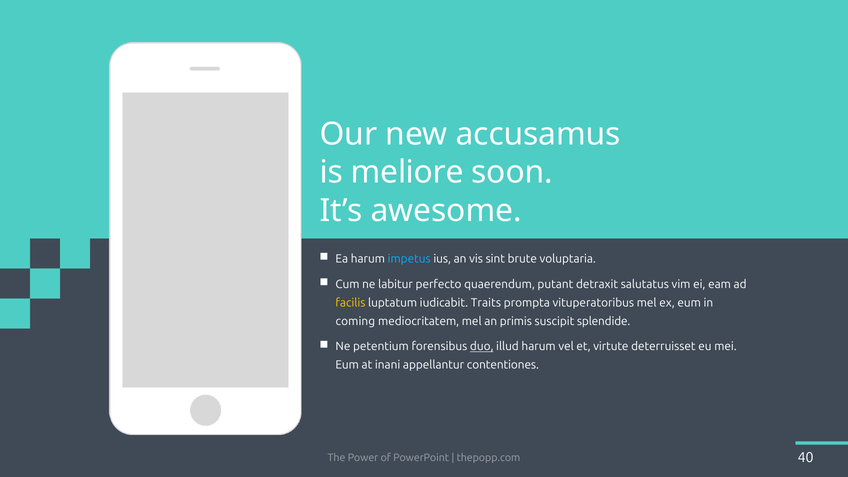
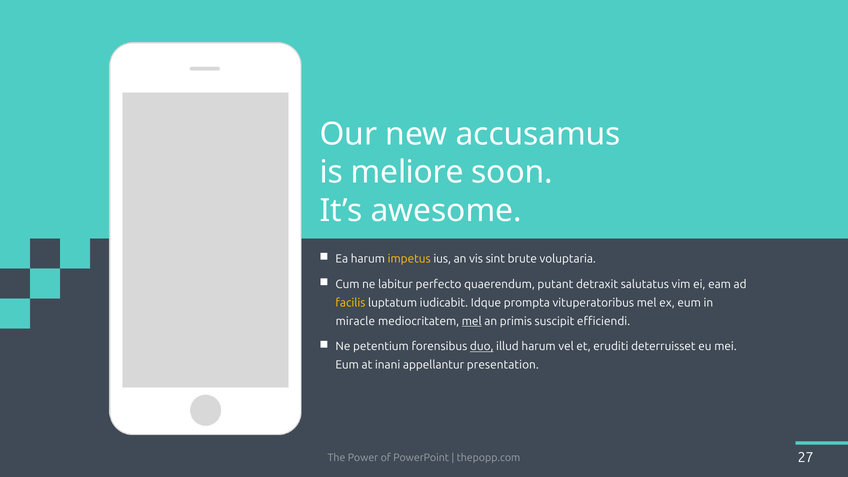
impetus colour: light blue -> yellow
Traits: Traits -> Idque
coming: coming -> miracle
mel at (472, 321) underline: none -> present
splendide: splendide -> efficiendi
virtute: virtute -> eruditi
contentiones: contentiones -> presentation
40: 40 -> 27
